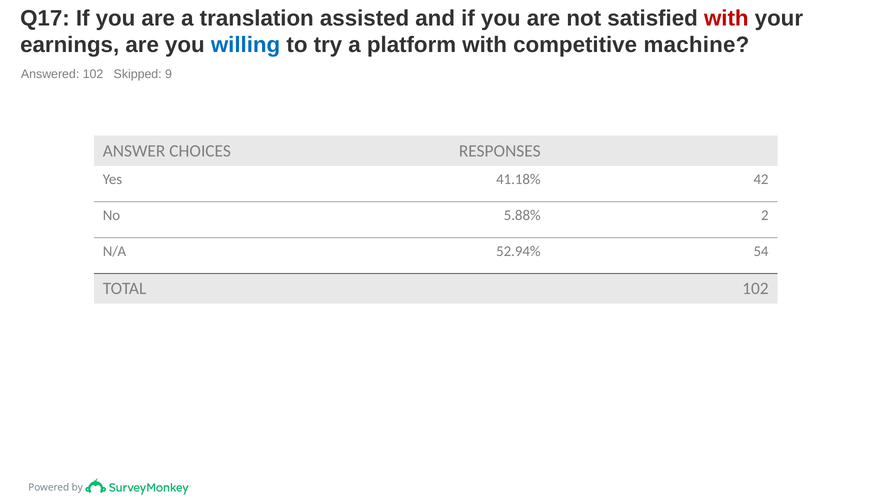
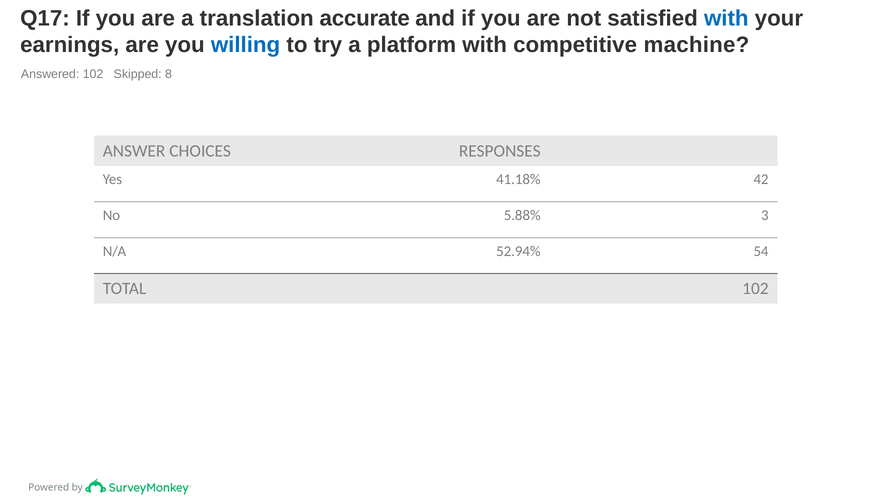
assisted: assisted -> accurate
with at (726, 18) colour: red -> blue
9: 9 -> 8
2: 2 -> 3
